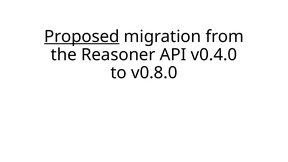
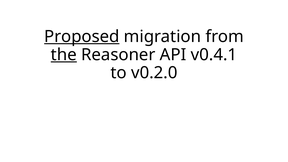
the underline: none -> present
v0.4.0: v0.4.0 -> v0.4.1
v0.8.0: v0.8.0 -> v0.2.0
